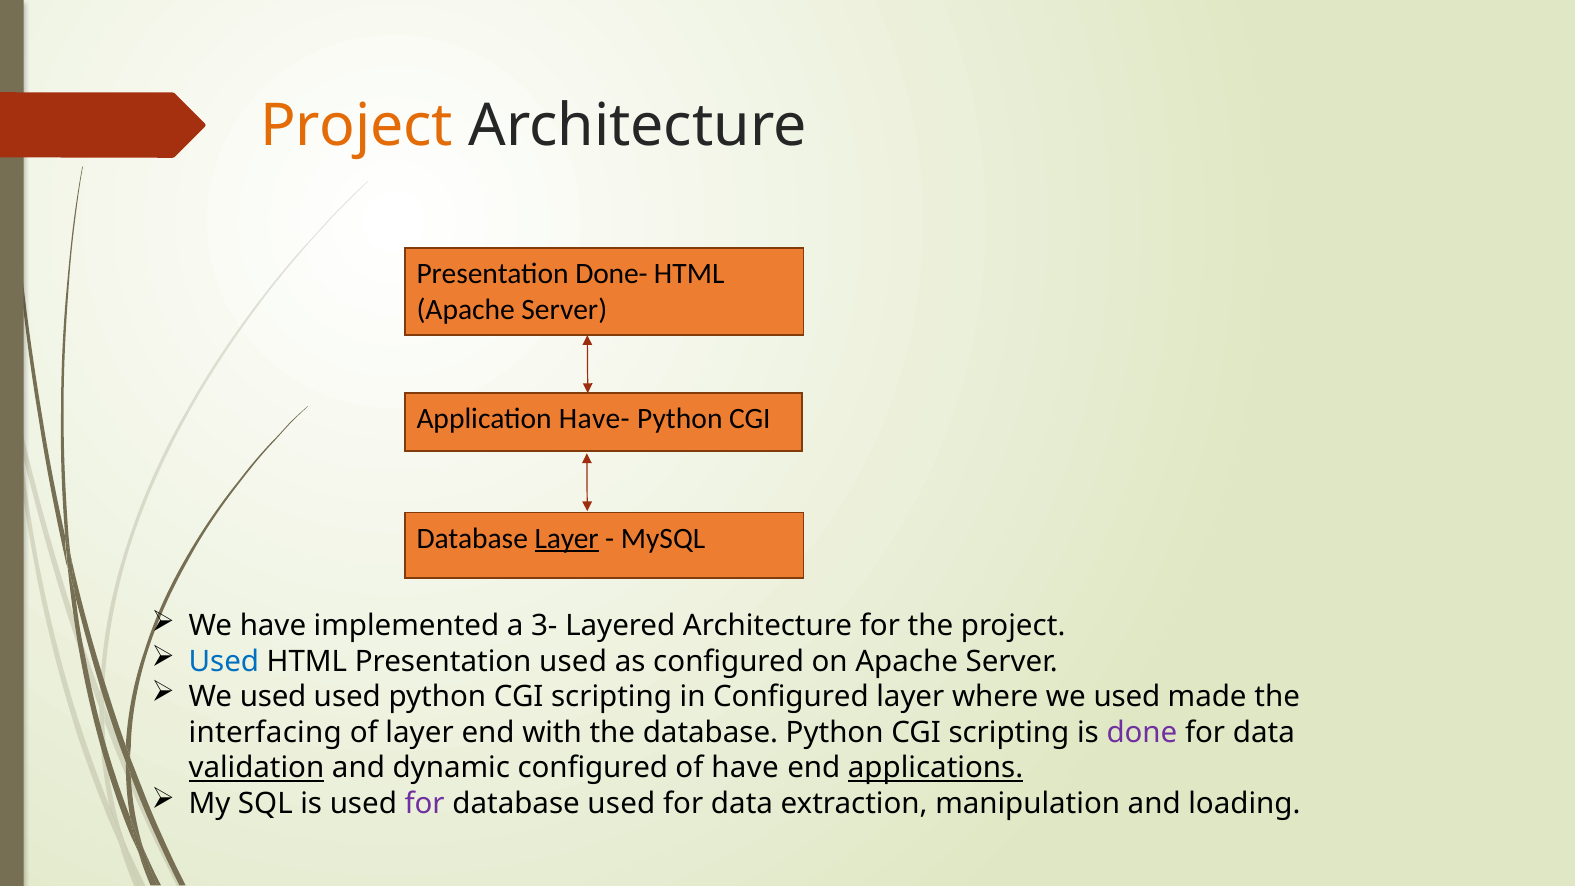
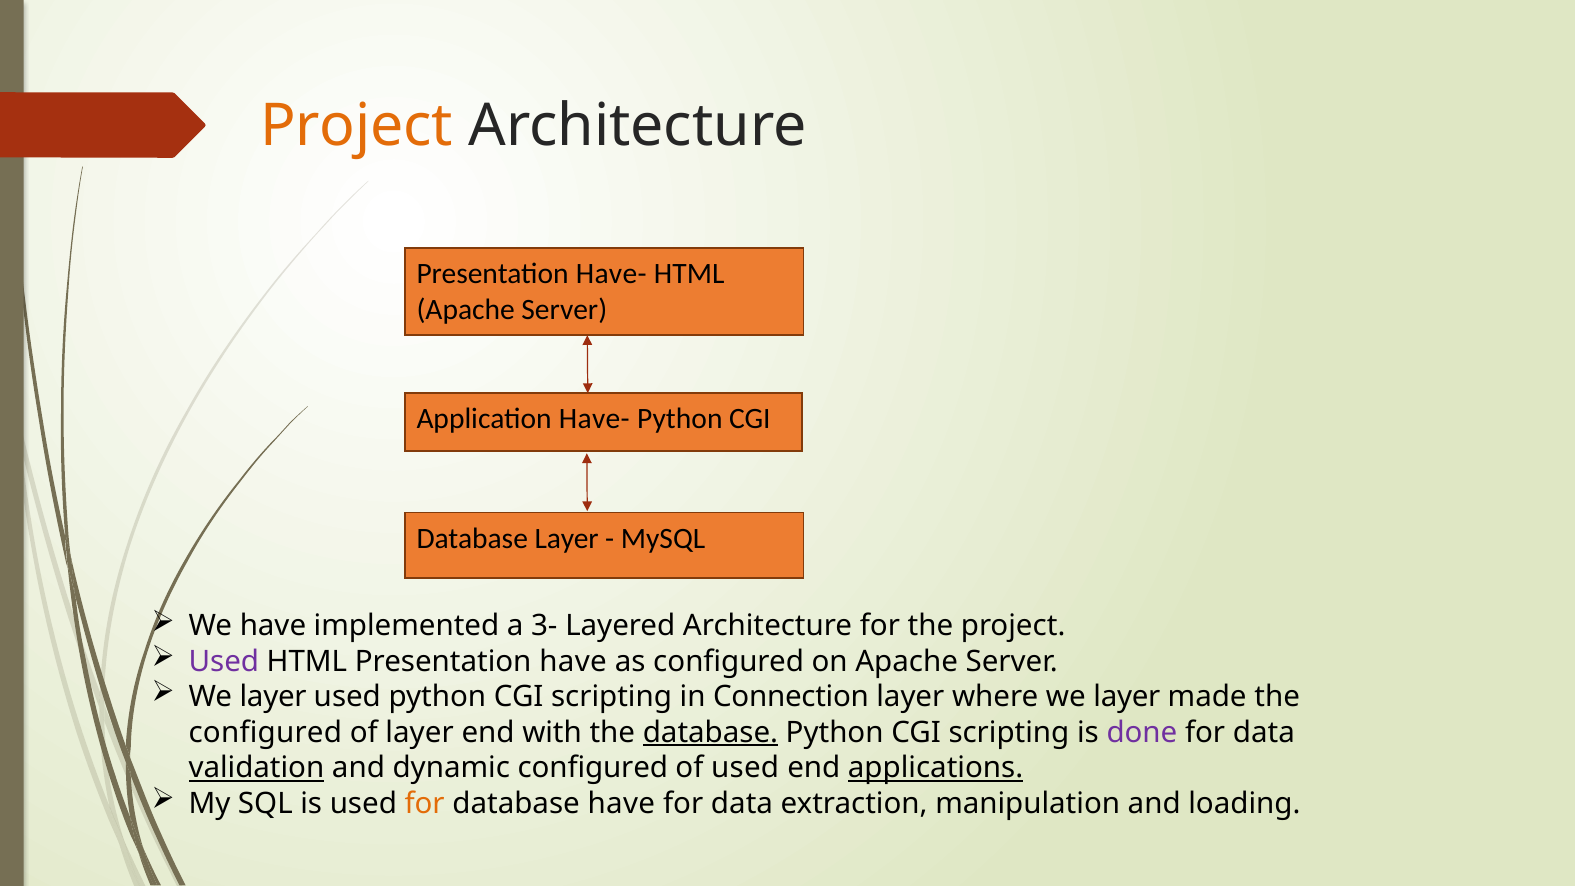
Presentation Done-: Done- -> Have-
Layer at (567, 538) underline: present -> none
Used at (224, 662) colour: blue -> purple
Presentation used: used -> have
used at (273, 697): used -> layer
in Configured: Configured -> Connection
where we used: used -> layer
interfacing at (265, 732): interfacing -> configured
database at (710, 732) underline: none -> present
of have: have -> used
for at (425, 803) colour: purple -> orange
database used: used -> have
